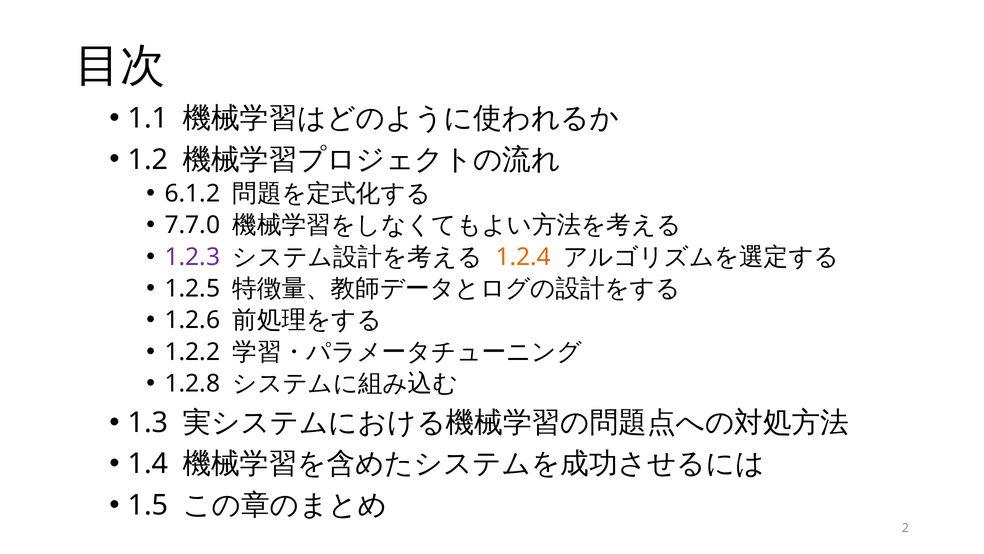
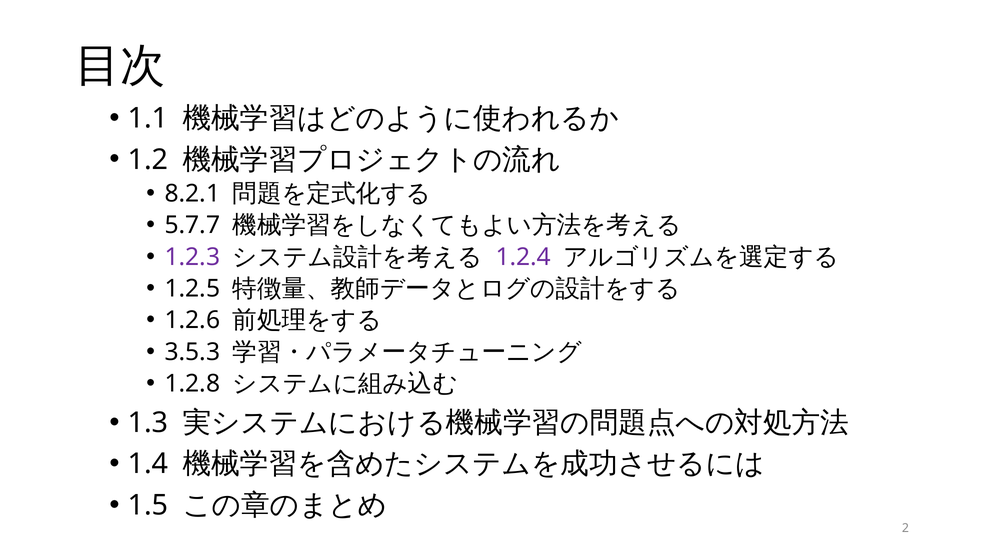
6.1.2: 6.1.2 -> 8.2.1
7.7.0: 7.7.0 -> 5.7.7
1.2.4 colour: orange -> purple
1.2.2: 1.2.2 -> 3.5.3
